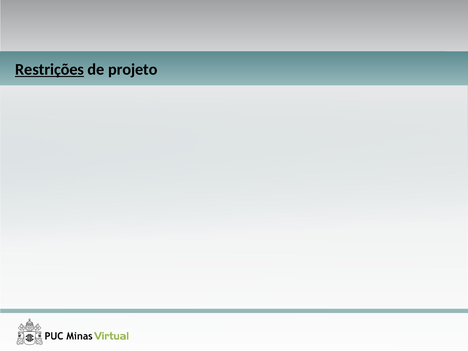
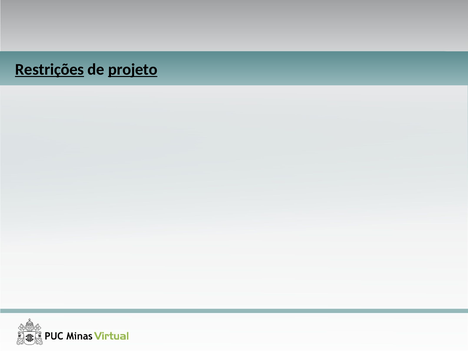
projeto underline: none -> present
